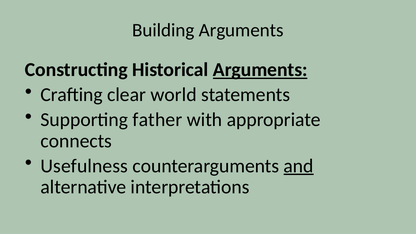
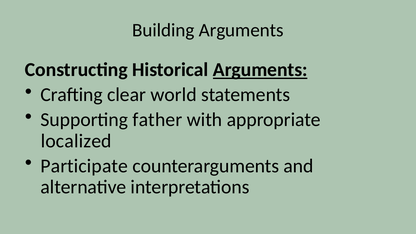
connects: connects -> localized
Usefulness: Usefulness -> Participate
and underline: present -> none
